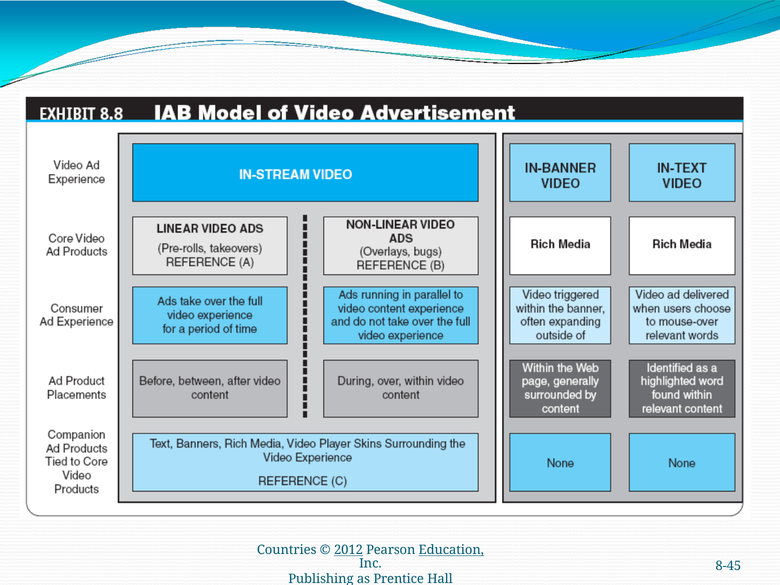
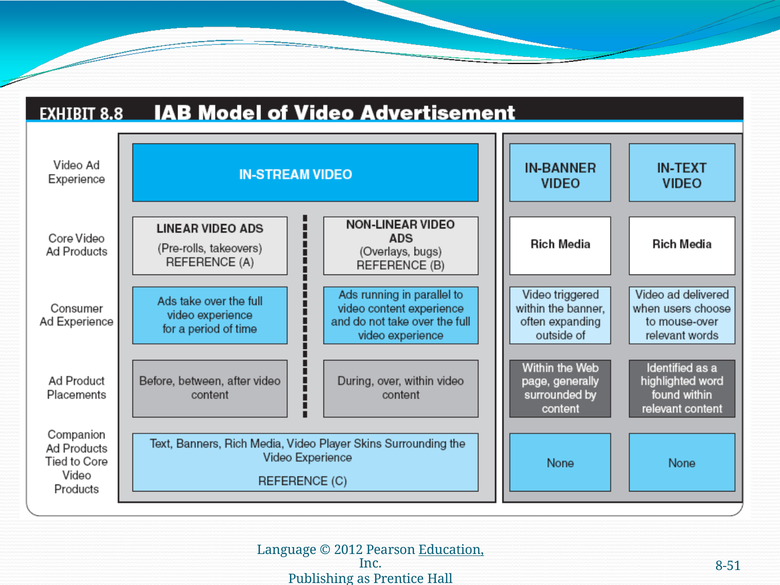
Countries: Countries -> Language
2012 underline: present -> none
8-45: 8-45 -> 8-51
